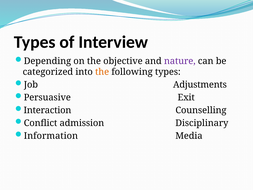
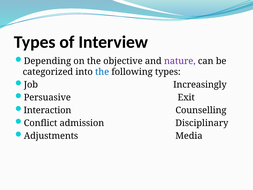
the at (102, 72) colour: orange -> blue
Adjustments: Adjustments -> Increasingly
Information: Information -> Adjustments
